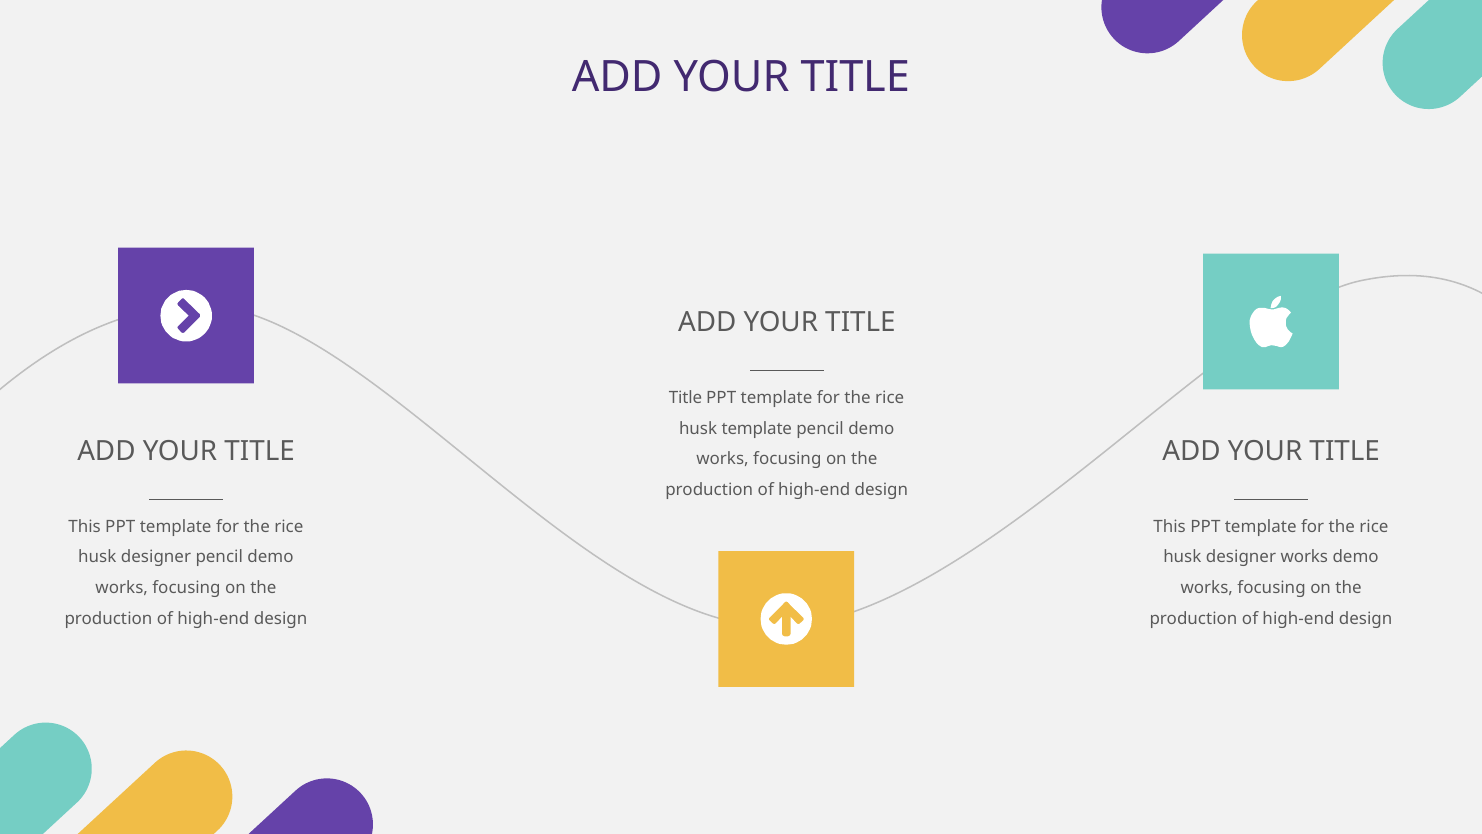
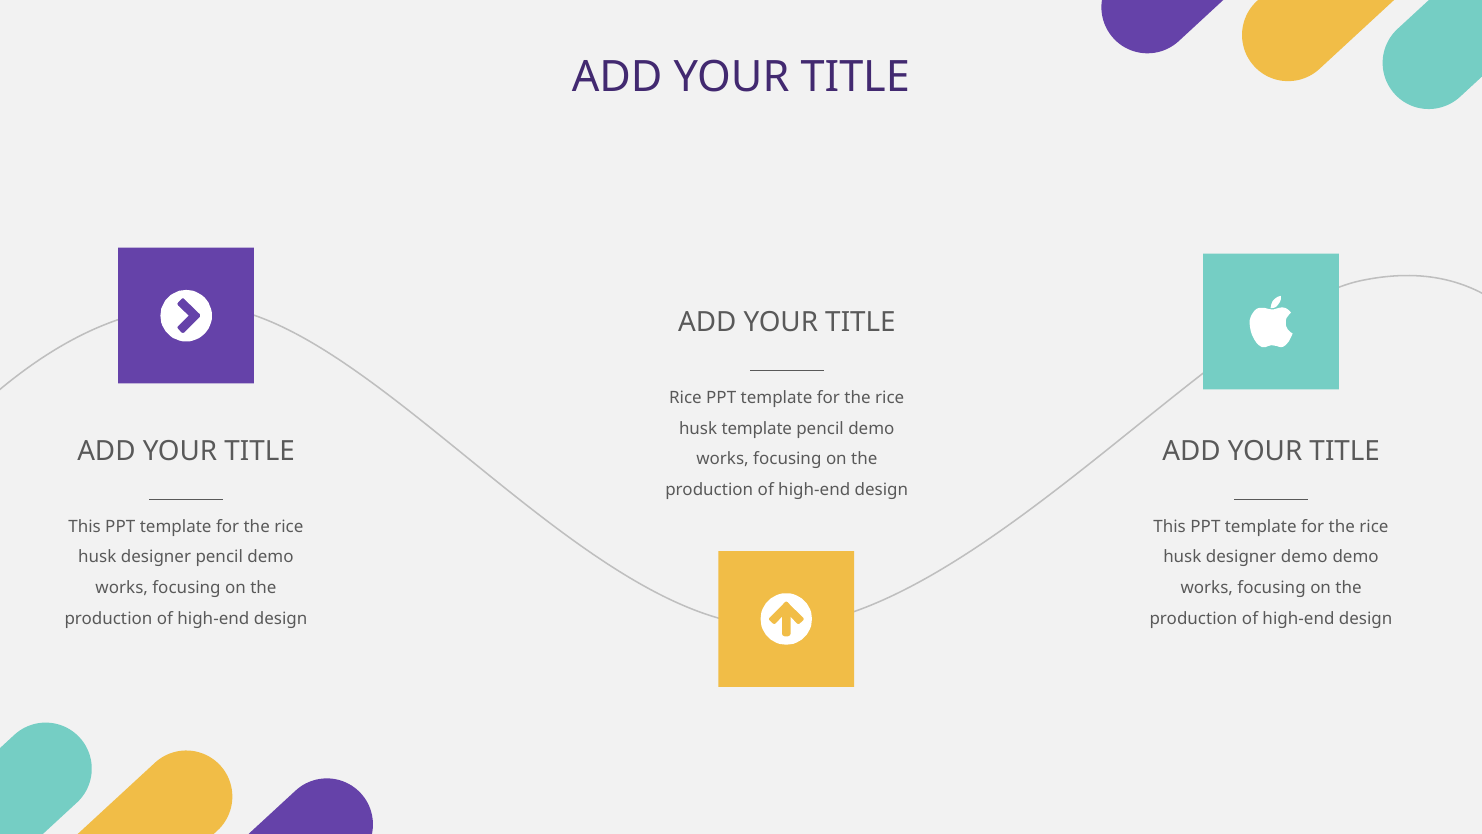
Title at (685, 398): Title -> Rice
designer works: works -> demo
